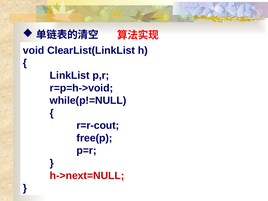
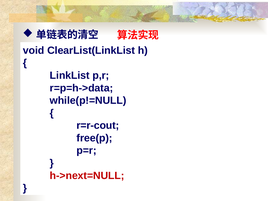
r=p=h->void: r=p=h->void -> r=p=h->data
